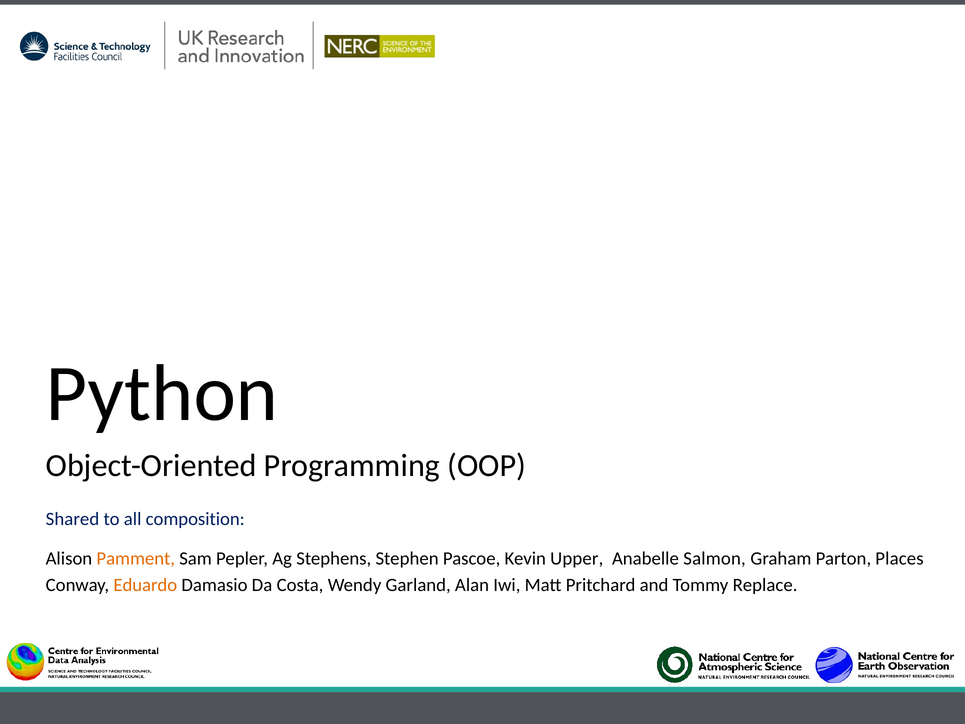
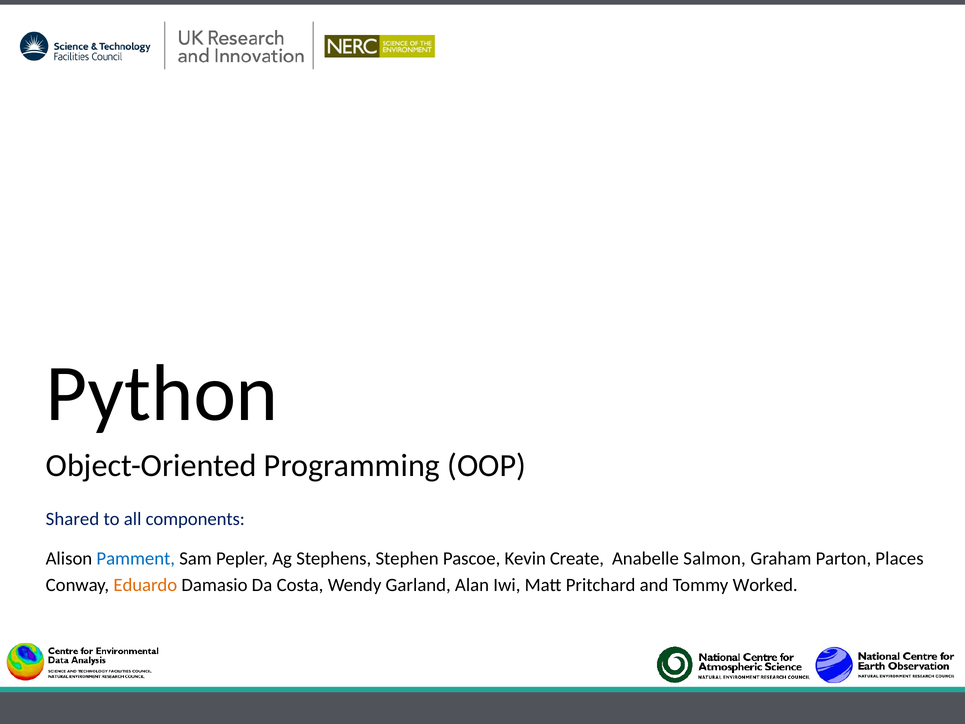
composition: composition -> components
Pamment colour: orange -> blue
Upper: Upper -> Create
Replace: Replace -> Worked
